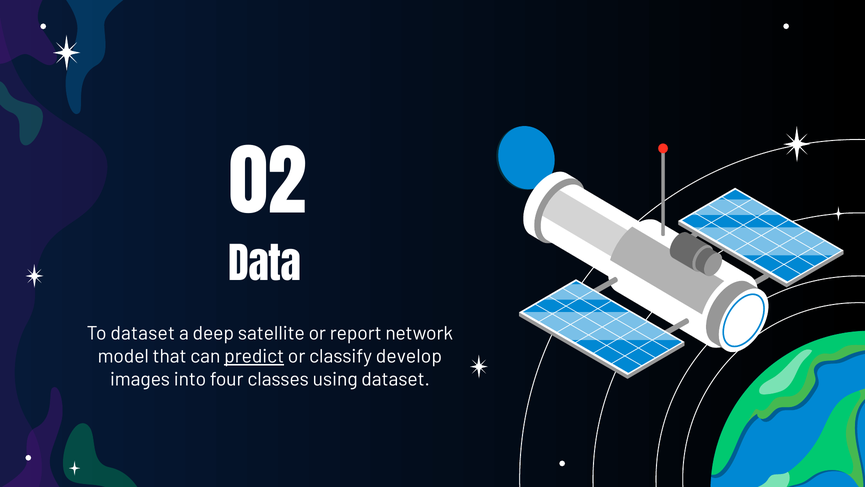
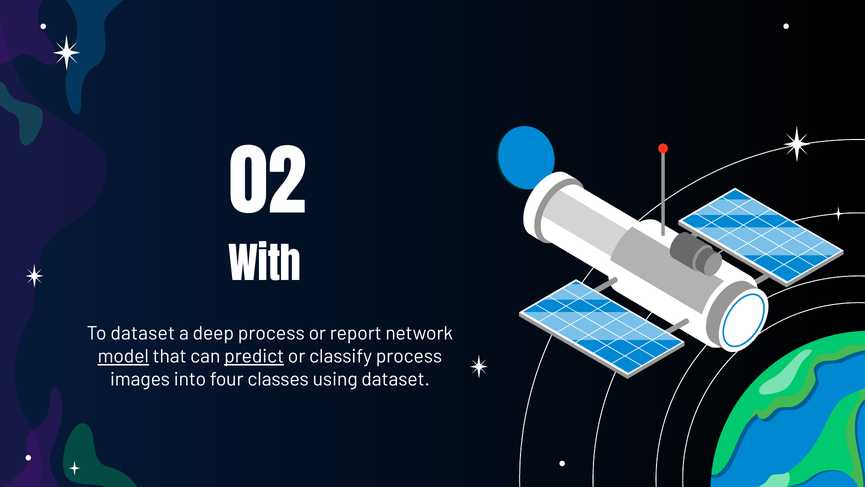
Data: Data -> With
deep satellite: satellite -> process
model underline: none -> present
classify develop: develop -> process
